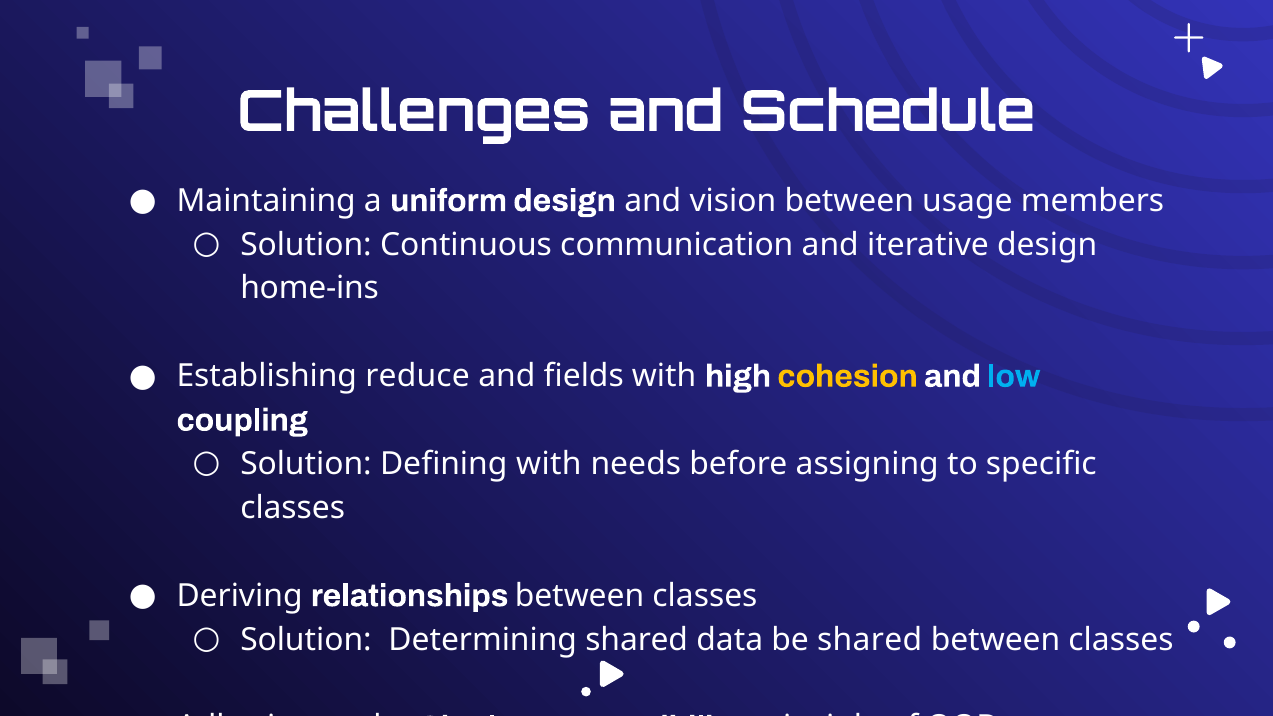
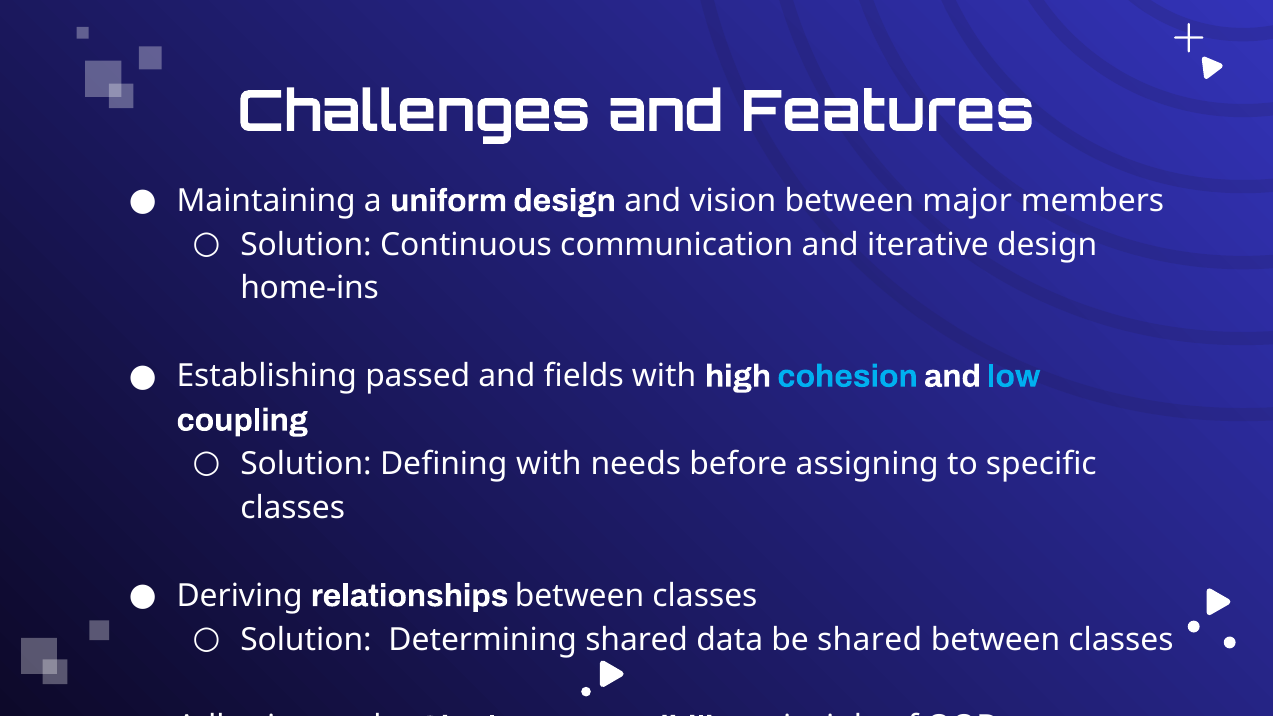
Schedule: Schedule -> Features
between usage: usage -> major
reduce: reduce -> passed
cohesion colour: yellow -> light blue
